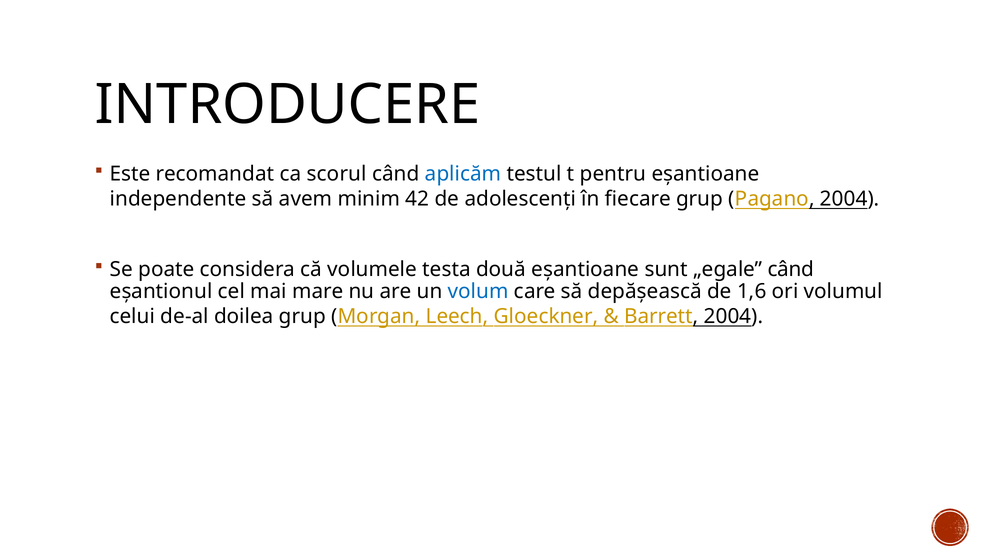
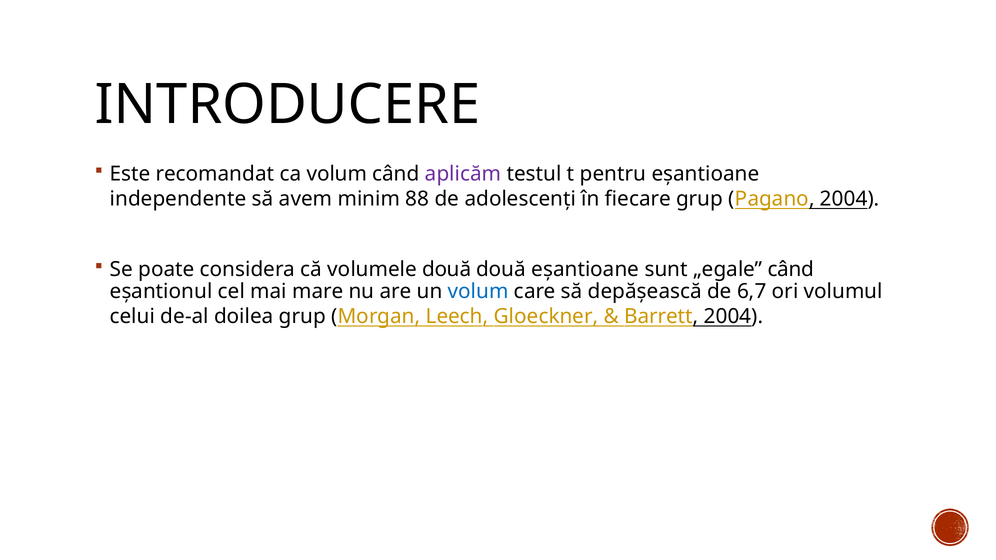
ca scorul: scorul -> volum
aplicăm colour: blue -> purple
42: 42 -> 88
volumele testa: testa -> două
1,6: 1,6 -> 6,7
